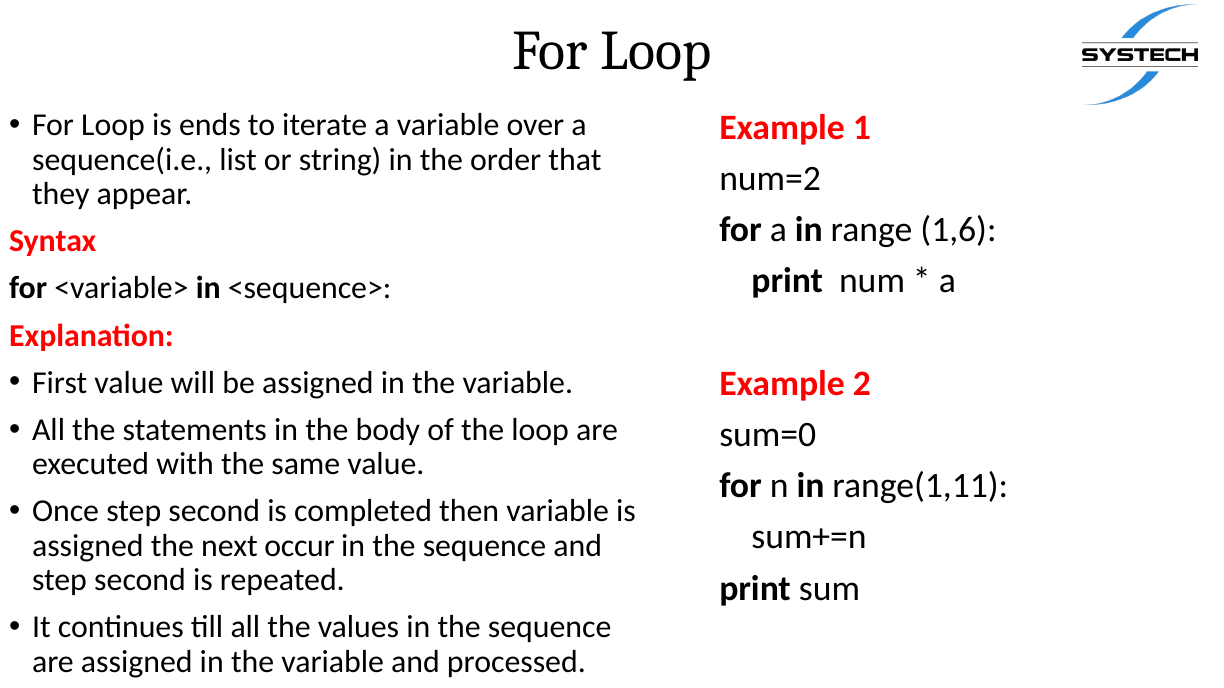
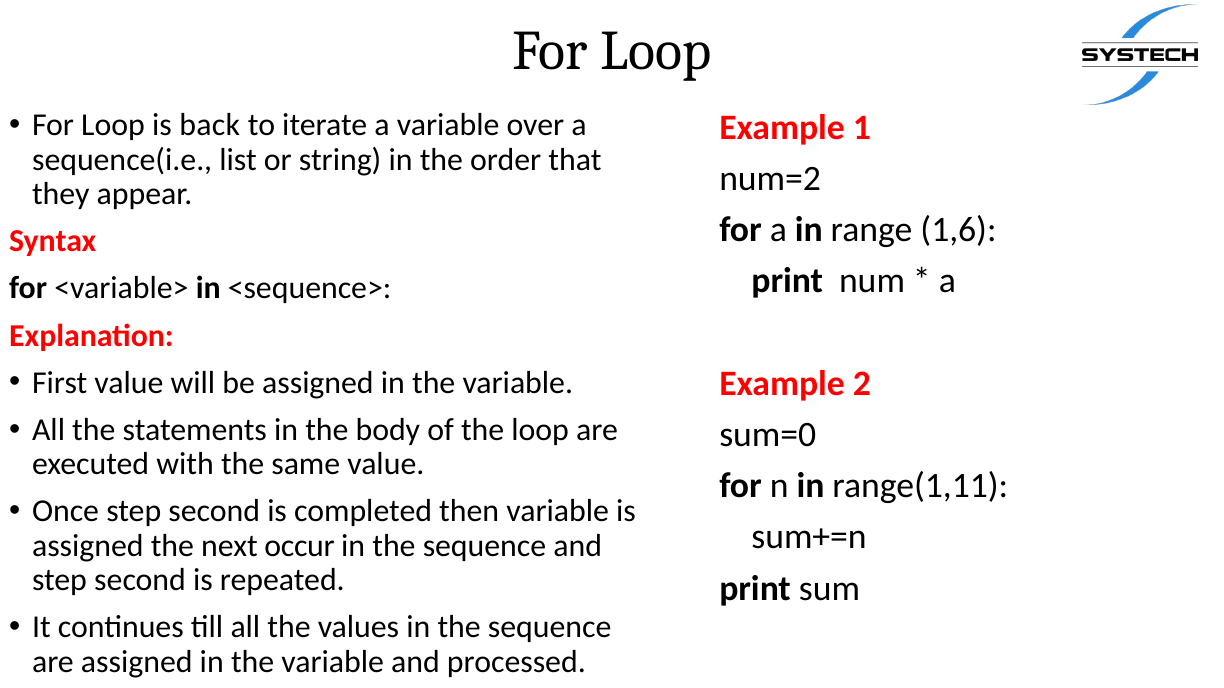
ends: ends -> back
